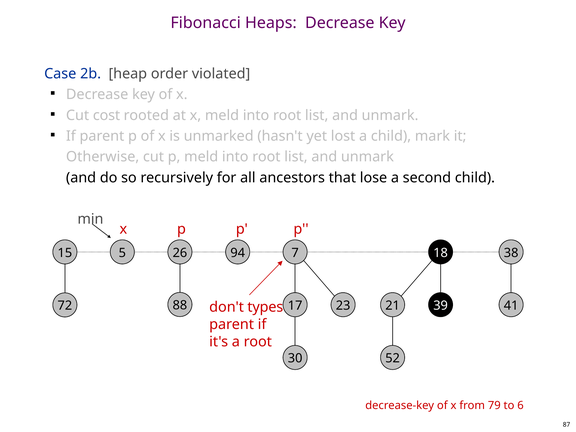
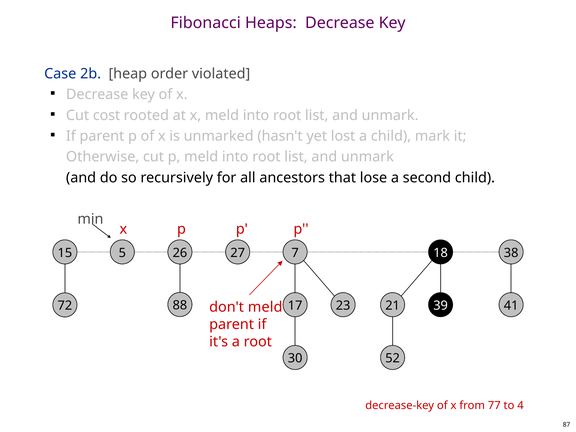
94: 94 -> 27
don't types: types -> meld
79: 79 -> 77
6: 6 -> 4
